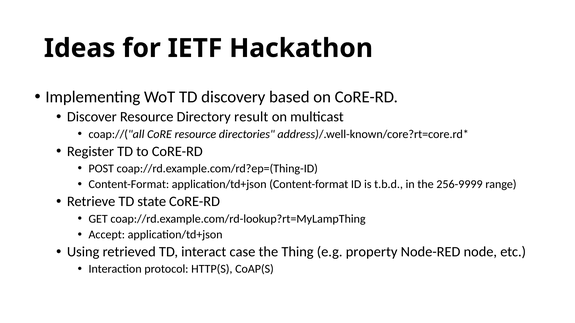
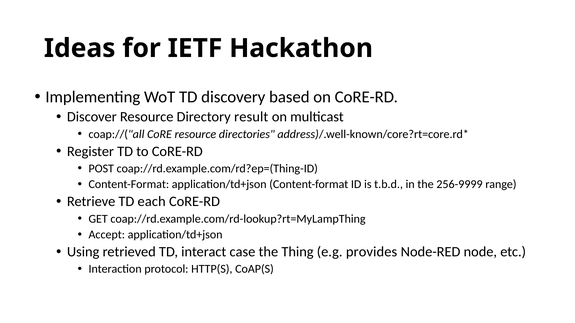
state: state -> each
property: property -> provides
